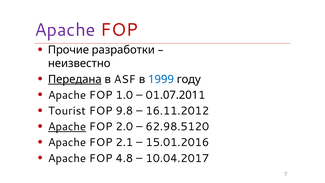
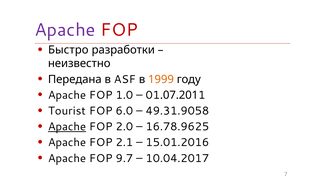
Прочие: Прочие -> Быстро
Передана underline: present -> none
1999 colour: blue -> orange
9.8: 9.8 -> 6.0
16.11.2012: 16.11.2012 -> 49.31.9058
62.98.5120: 62.98.5120 -> 16.78.9625
4.8: 4.8 -> 9.7
